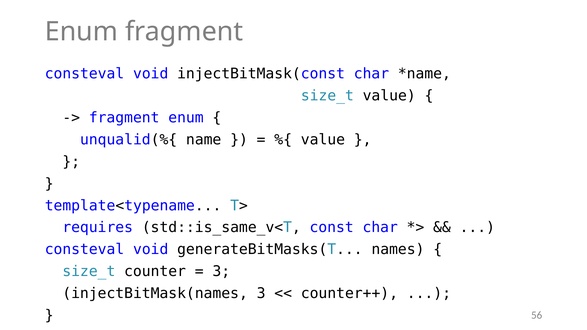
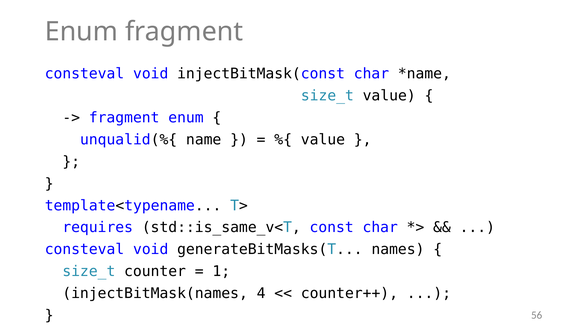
3 at (221, 272): 3 -> 1
injectBitMask(names 3: 3 -> 4
